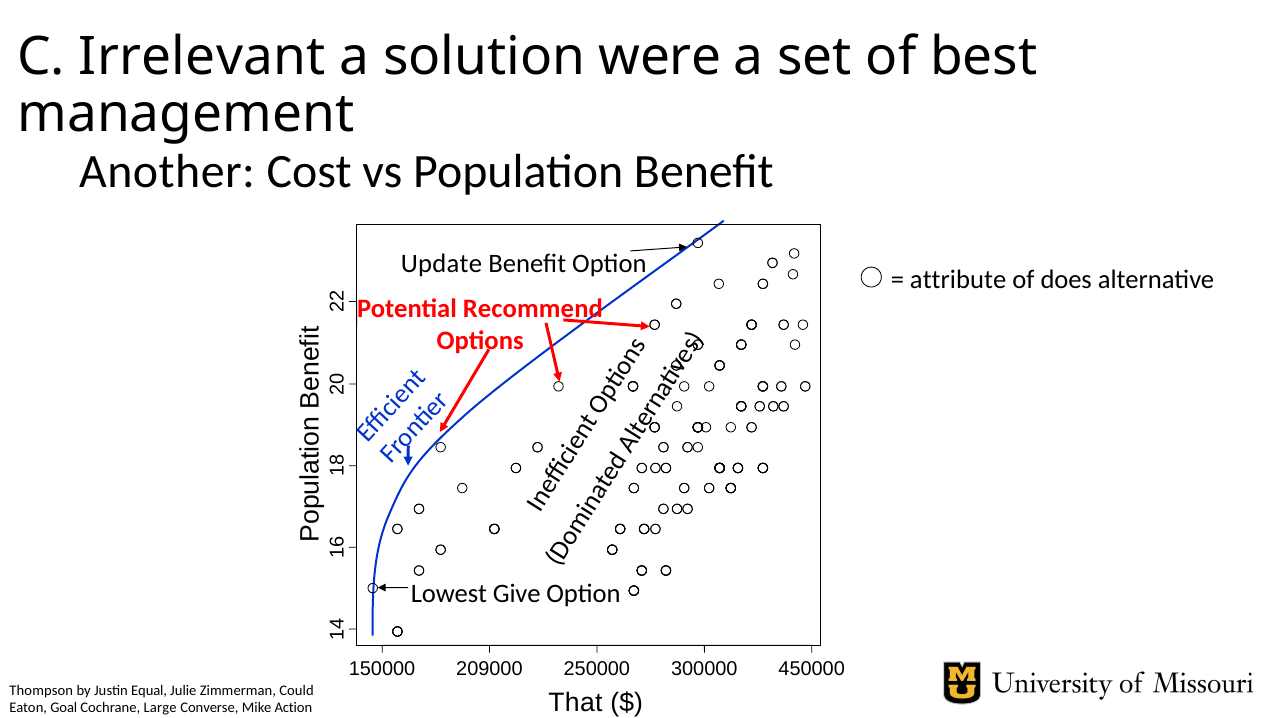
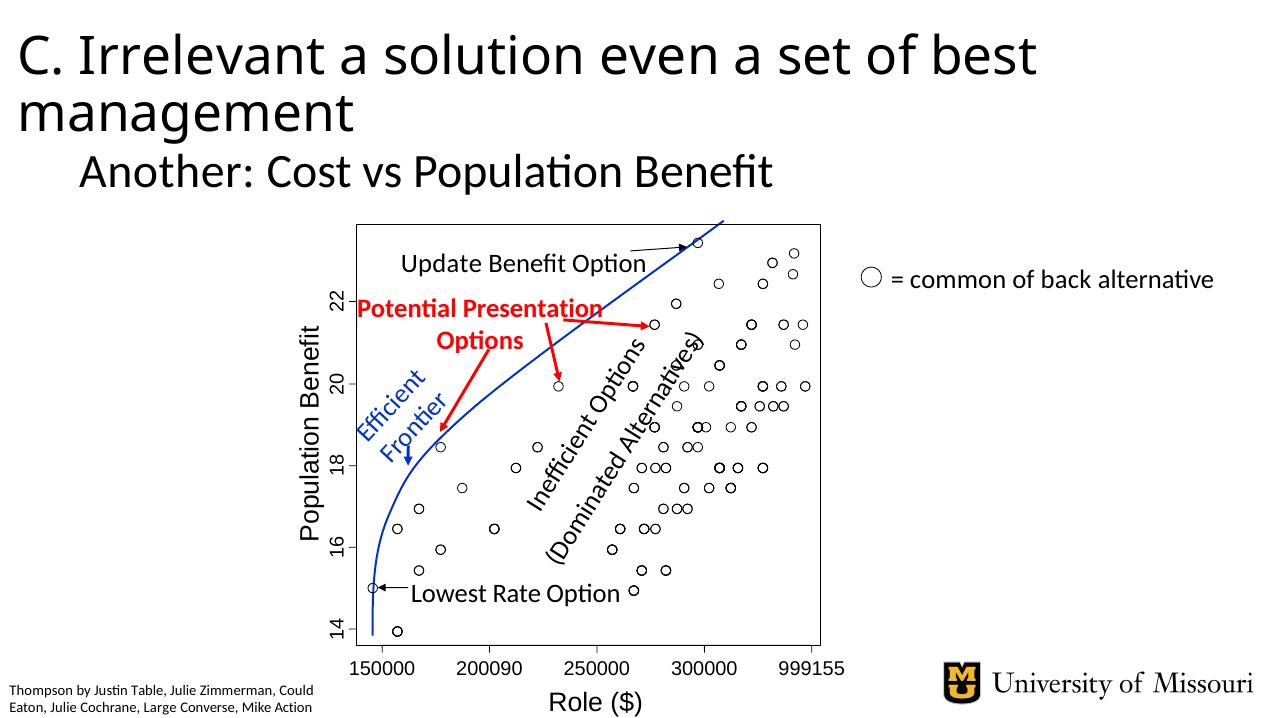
were: were -> even
attribute: attribute -> common
does: does -> back
Recommend: Recommend -> Presentation
Give: Give -> Rate
209000: 209000 -> 200090
450000: 450000 -> 999155
Equal: Equal -> Table
That: That -> Role
Eaton Goal: Goal -> Julie
